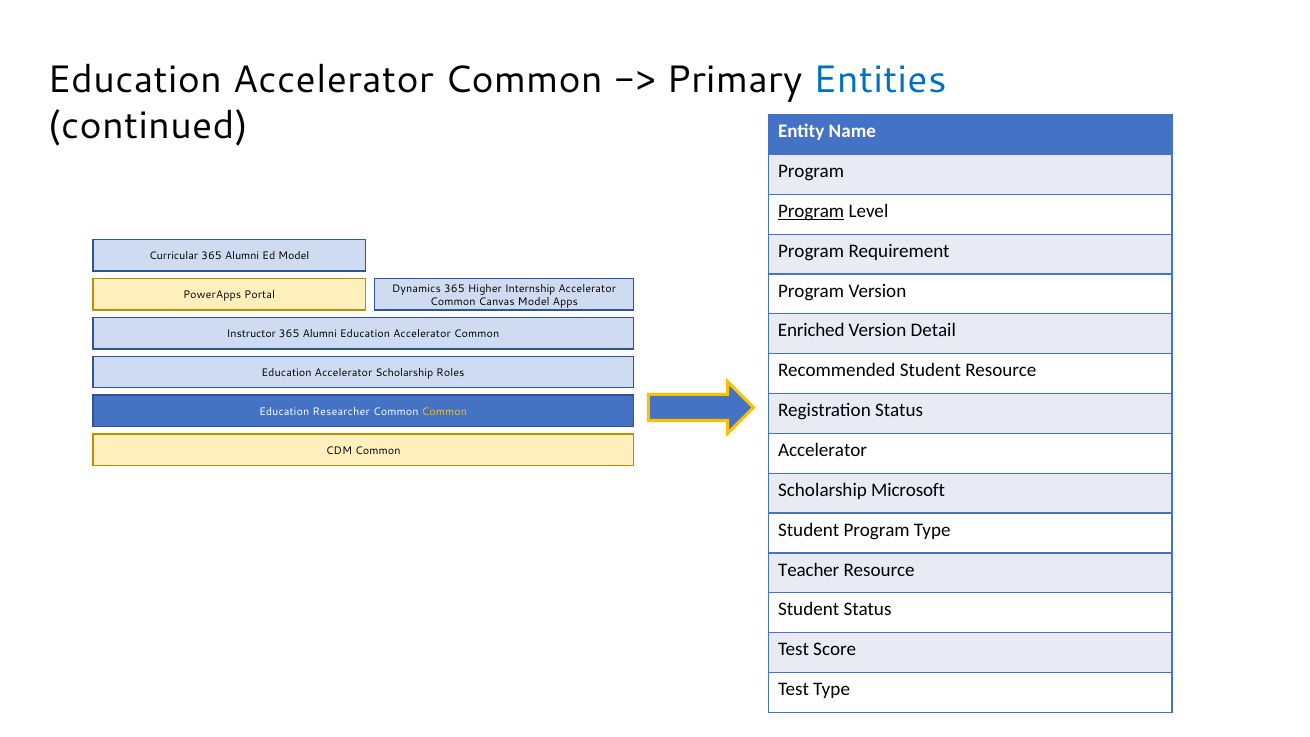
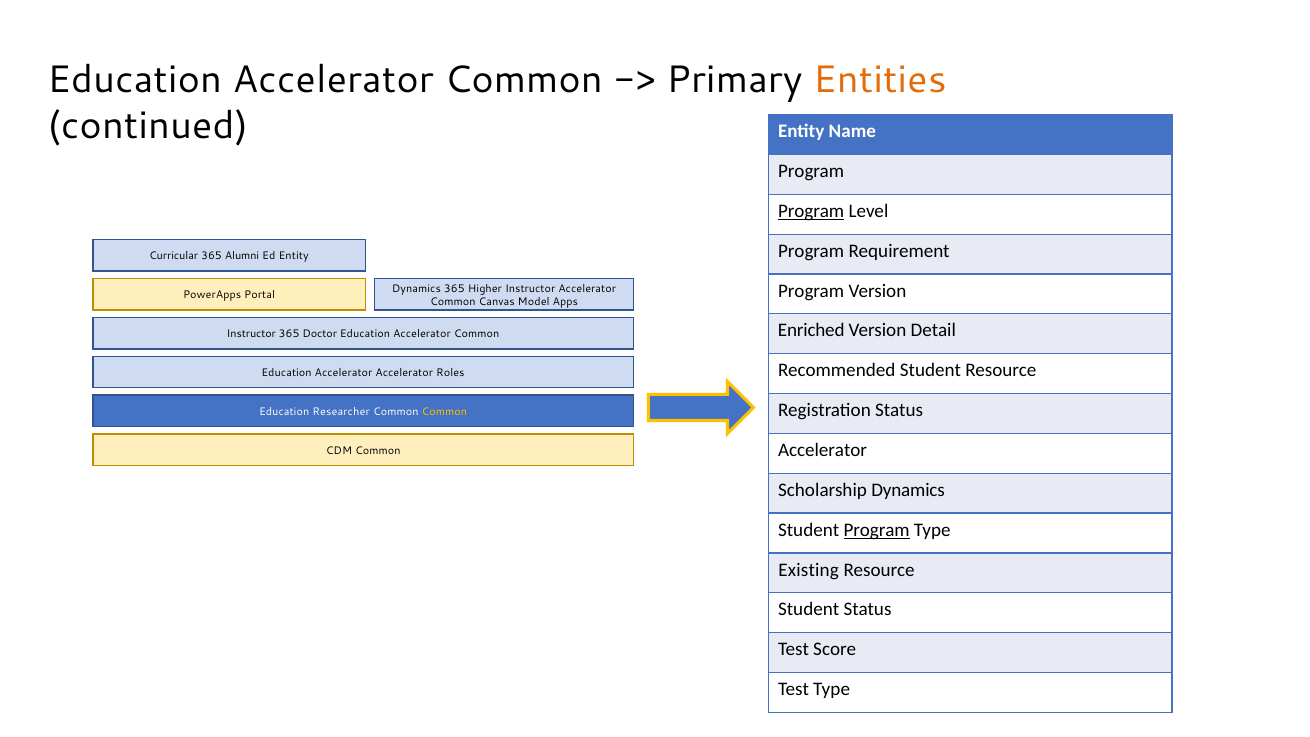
Entities colour: blue -> orange
Ed Model: Model -> Entity
Higher Internship: Internship -> Instructor
Alumni at (320, 334): Alumni -> Doctor
Education Accelerator Scholarship: Scholarship -> Accelerator
Scholarship Microsoft: Microsoft -> Dynamics
Program at (877, 530) underline: none -> present
Teacher: Teacher -> Existing
